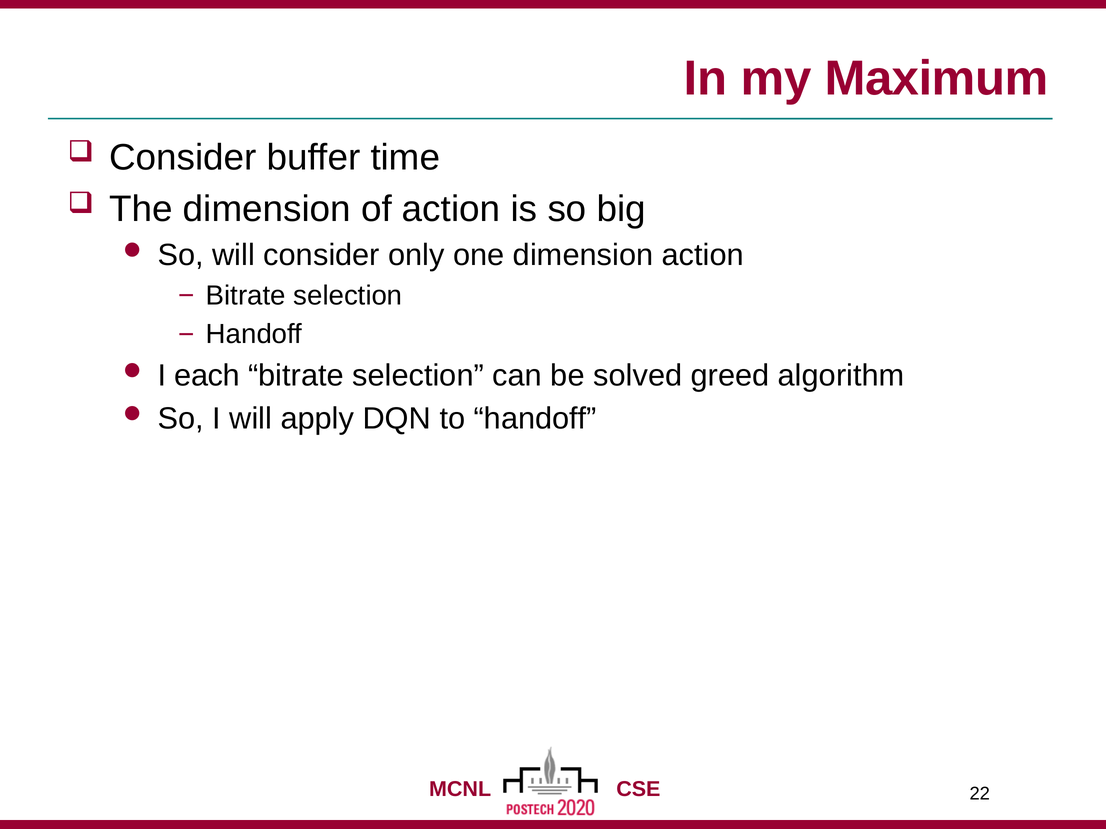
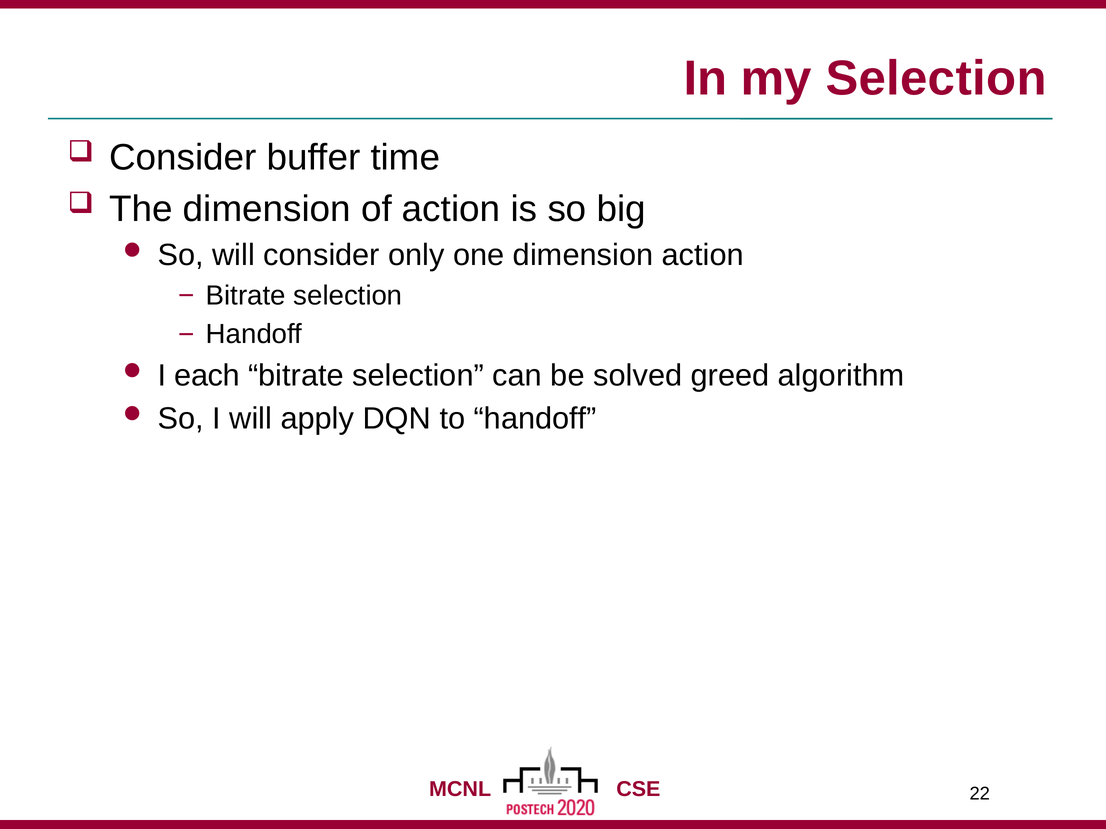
my Maximum: Maximum -> Selection
